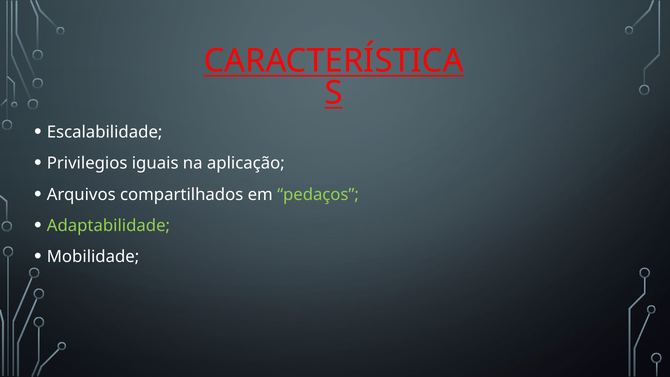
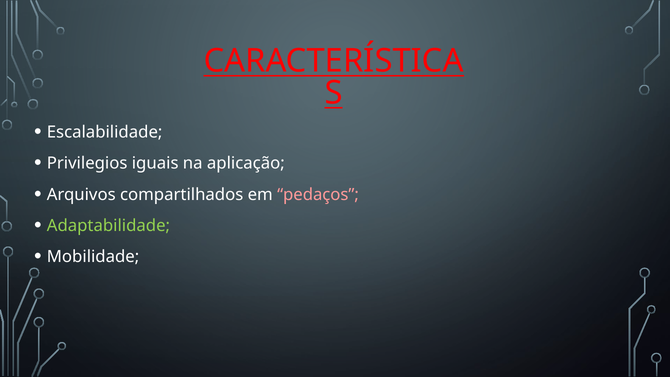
pedaços colour: light green -> pink
